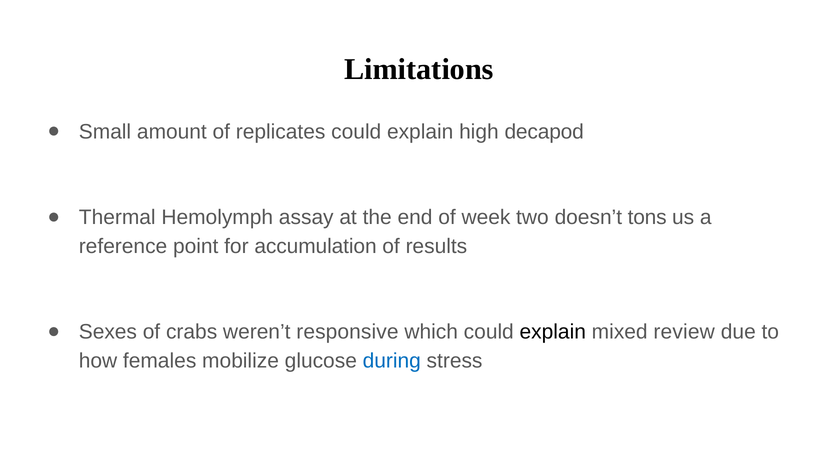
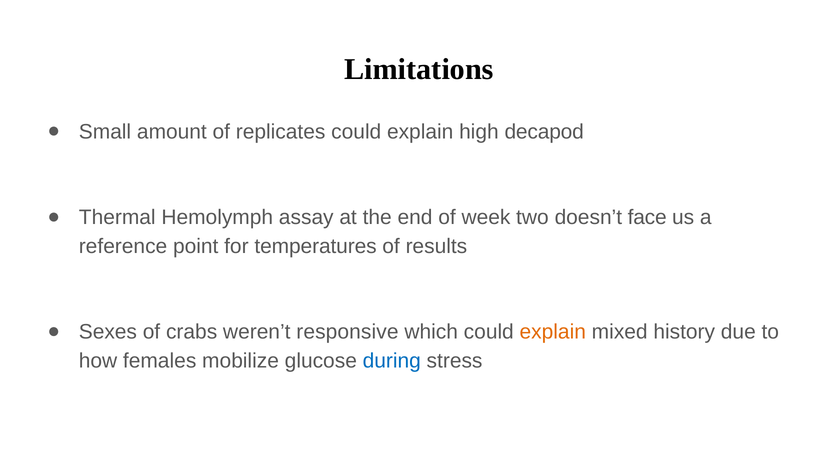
tons: tons -> face
accumulation: accumulation -> temperatures
explain at (553, 332) colour: black -> orange
review: review -> history
